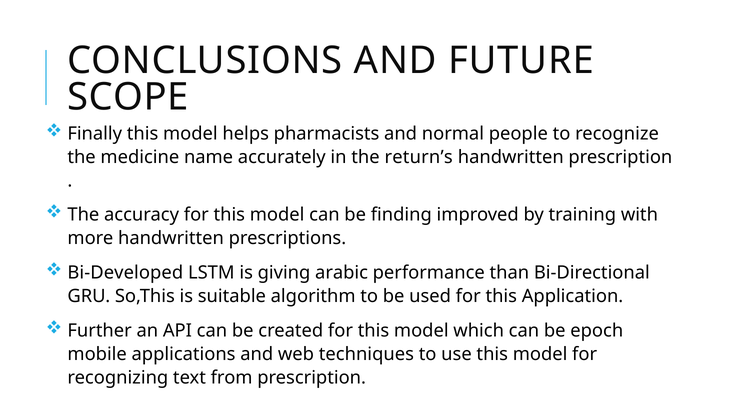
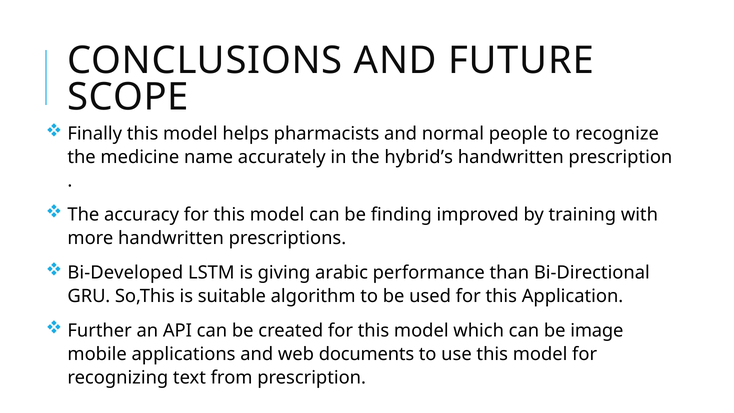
return’s: return’s -> hybrid’s
epoch: epoch -> image
techniques: techniques -> documents
